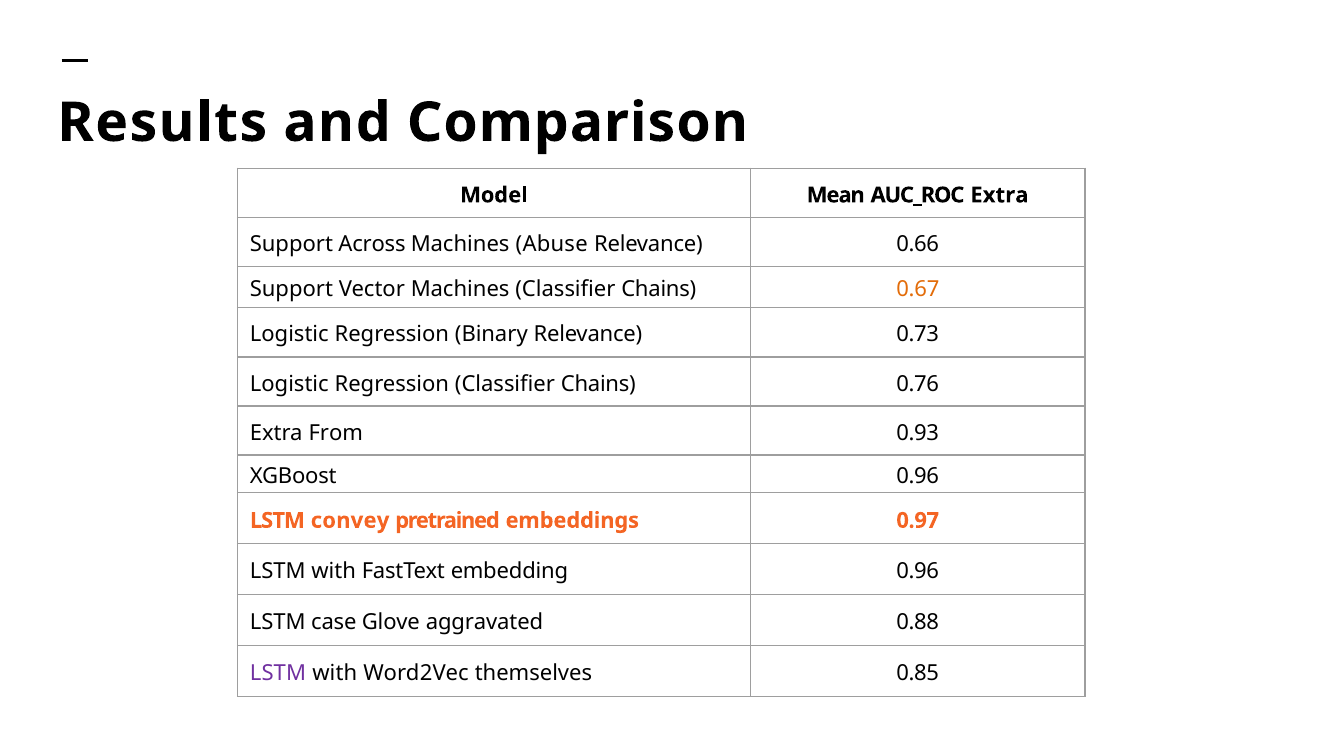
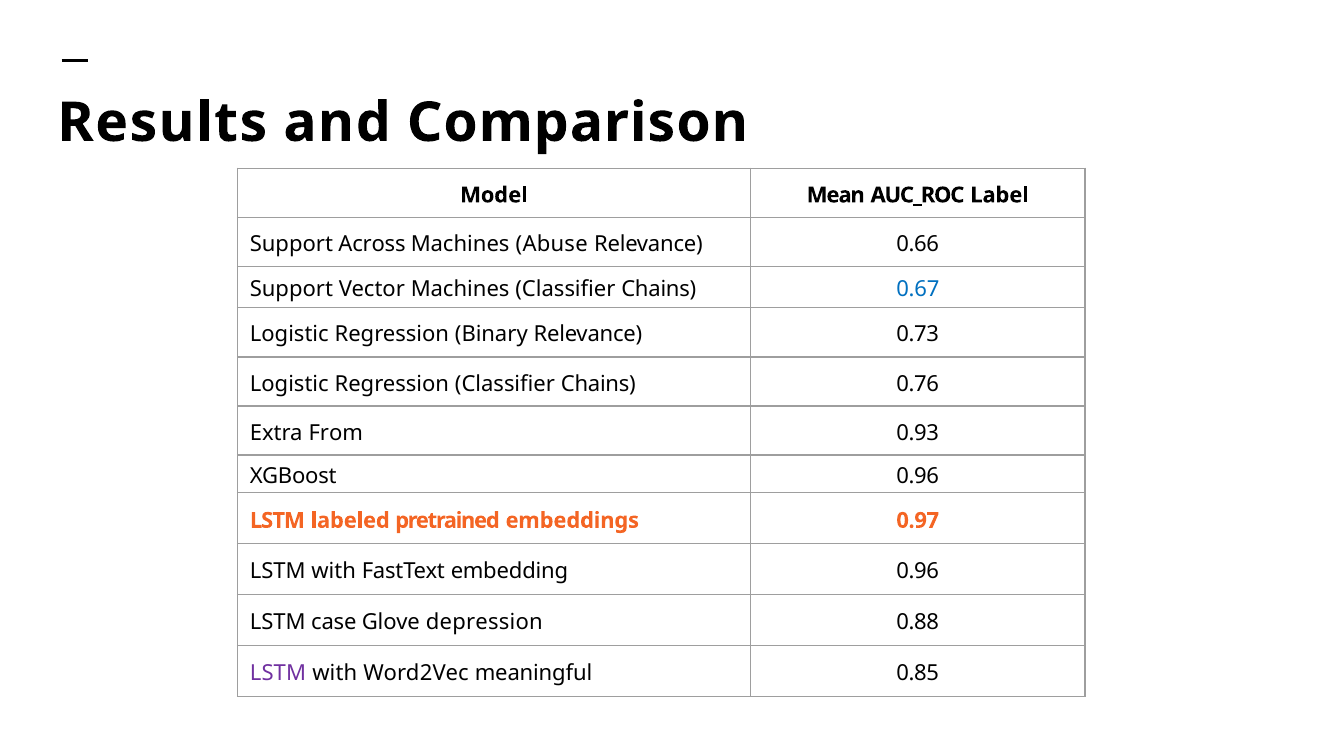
Extra at (999, 195): Extra -> Label
0.67 colour: orange -> blue
convey: convey -> labeled
aggravated: aggravated -> depression
themselves: themselves -> meaningful
